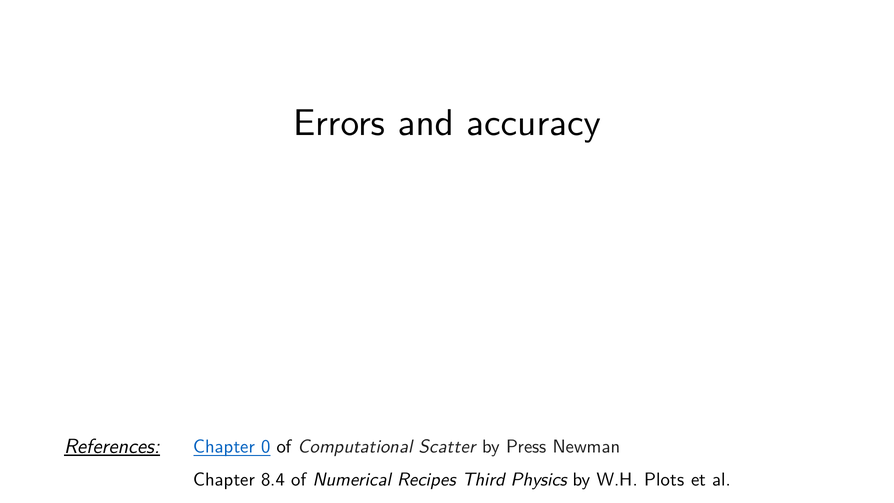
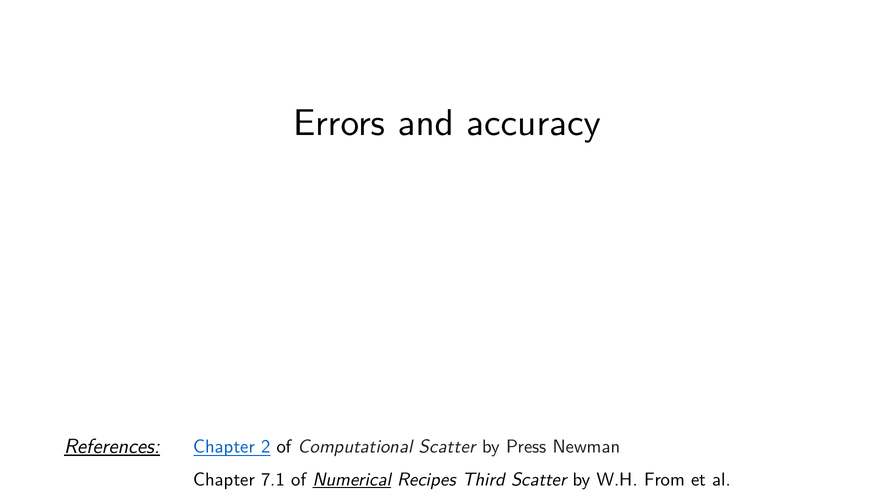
0: 0 -> 2
8.4: 8.4 -> 7.1
Numerical underline: none -> present
Third Physics: Physics -> Scatter
Plots: Plots -> From
